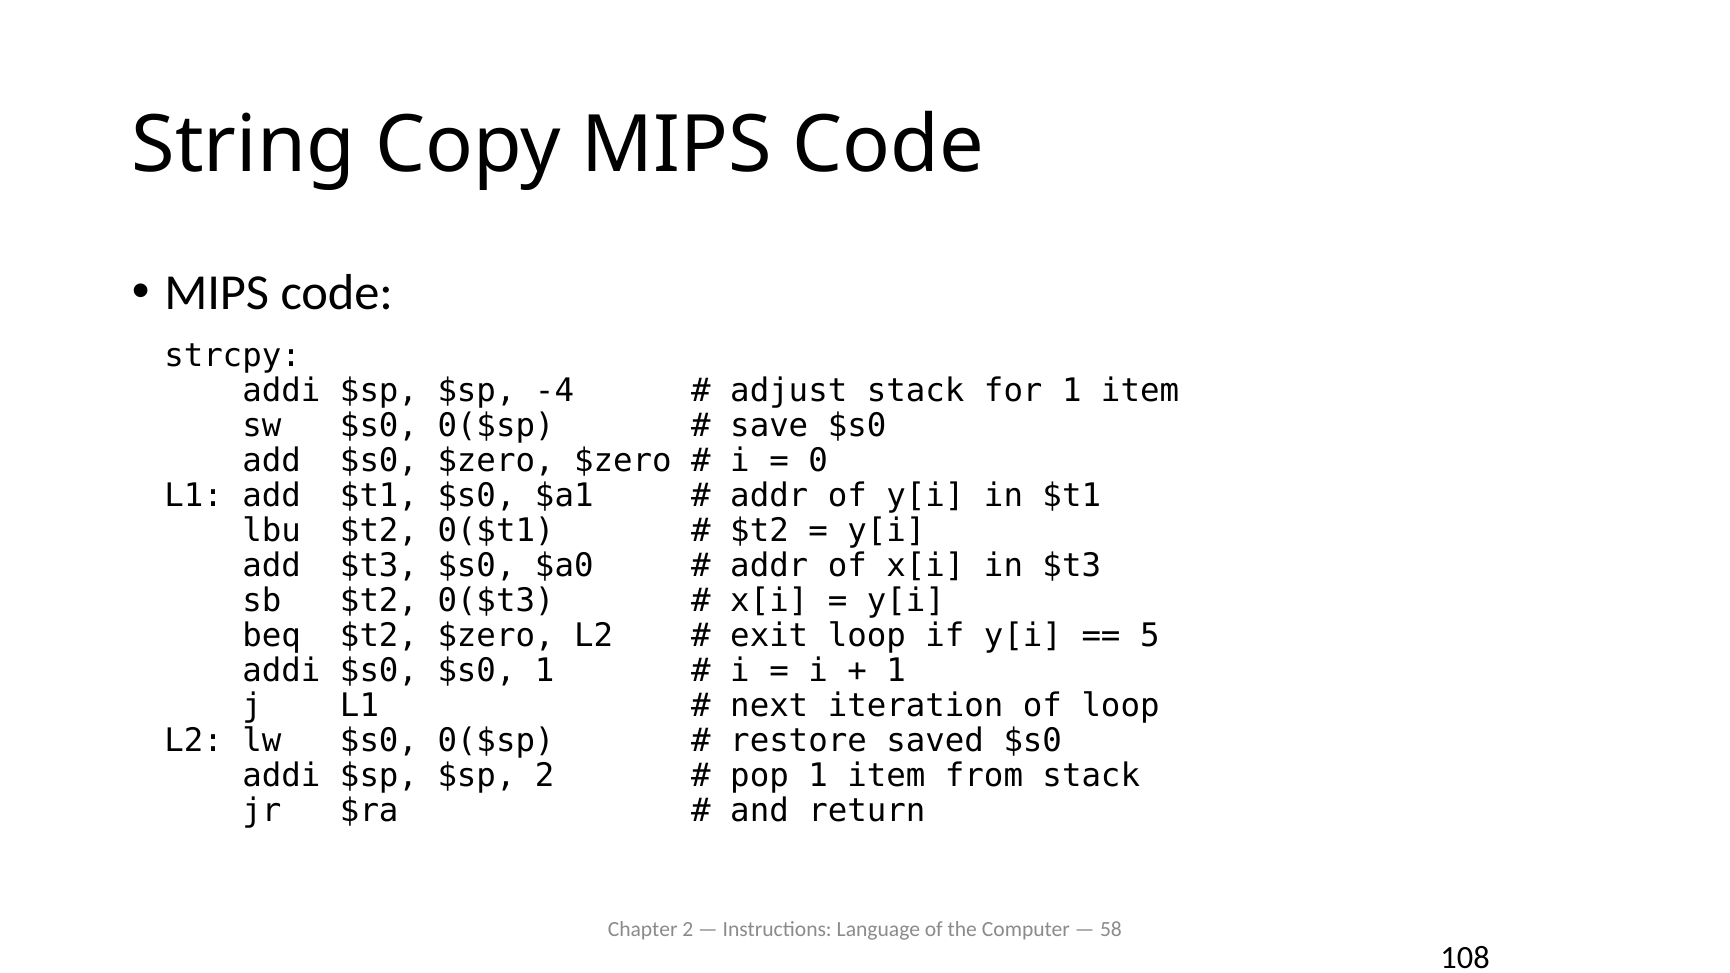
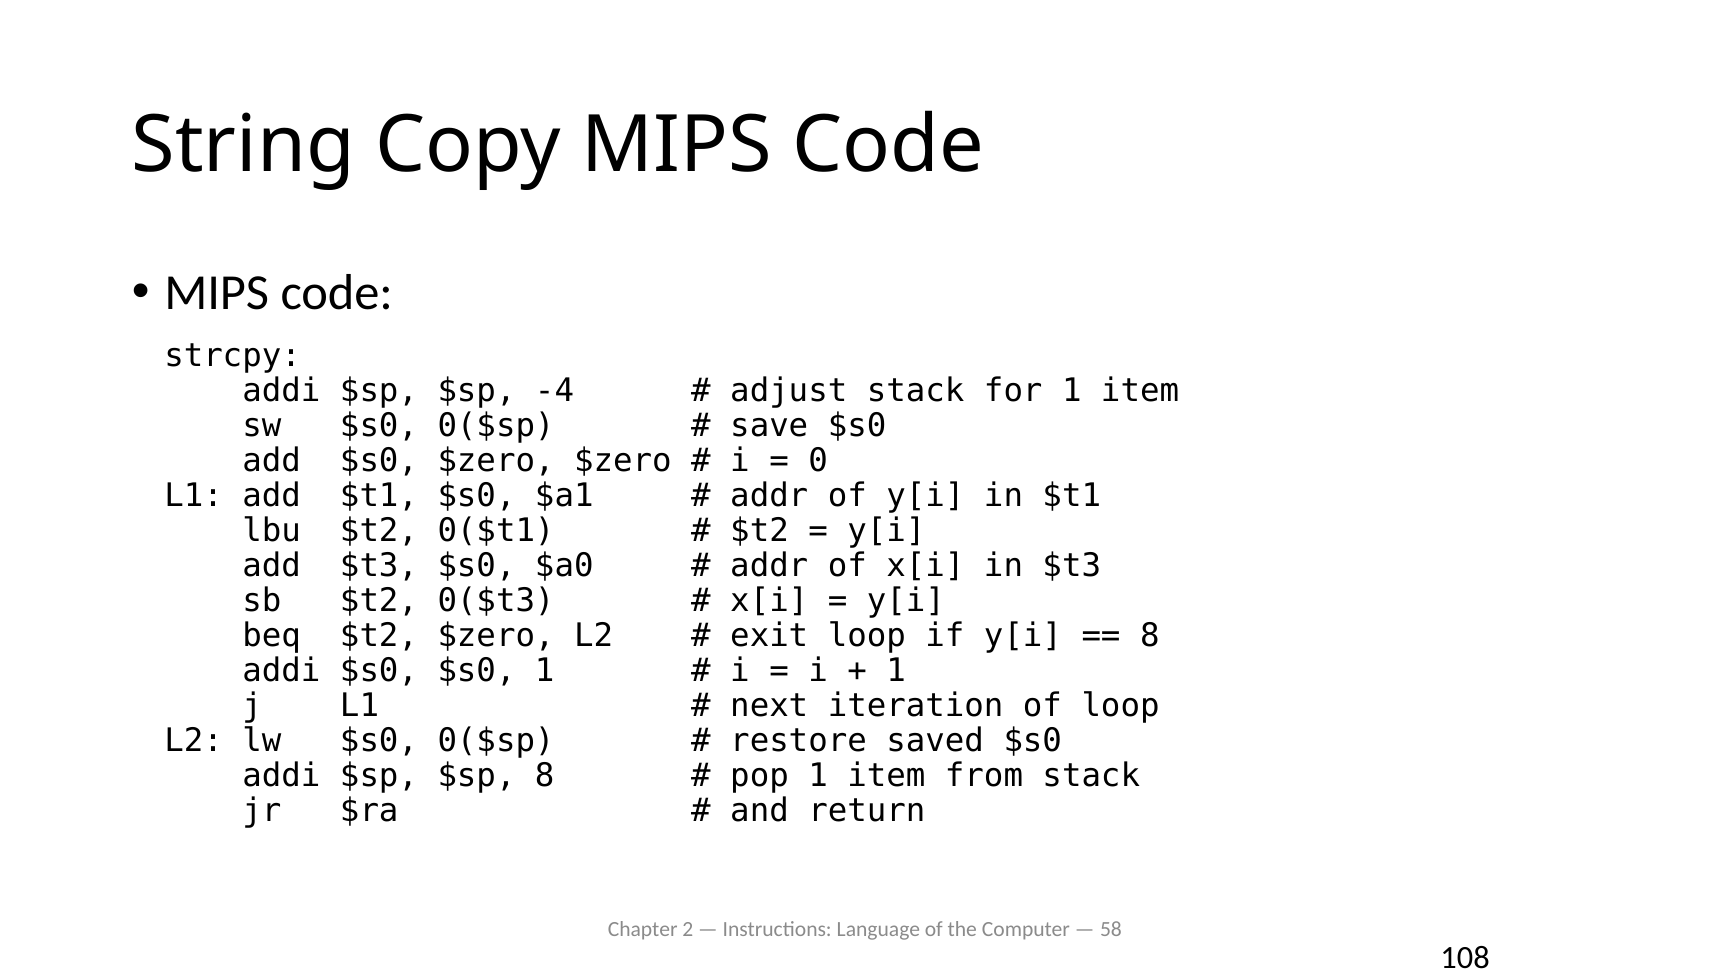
5 at (1150, 636): 5 -> 8
$sp 2: 2 -> 8
